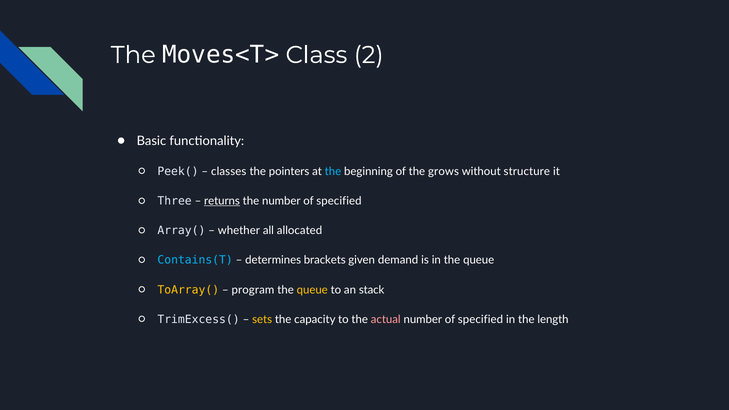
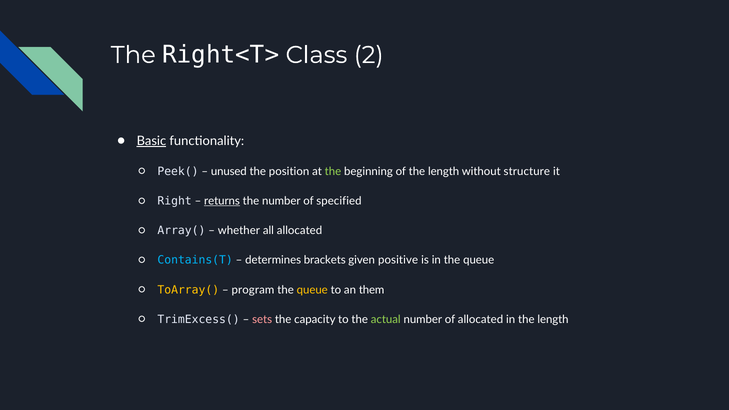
Moves<T>: Moves<T> -> Right<T>
Basic underline: none -> present
classes: classes -> unused
pointers: pointers -> position
the at (333, 171) colour: light blue -> light green
of the grows: grows -> length
Three: Three -> Right
demand: demand -> positive
stack: stack -> them
sets colour: yellow -> pink
actual colour: pink -> light green
specified at (480, 319): specified -> allocated
